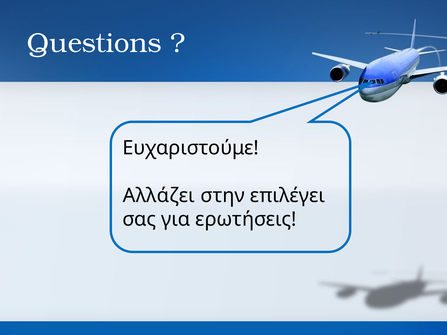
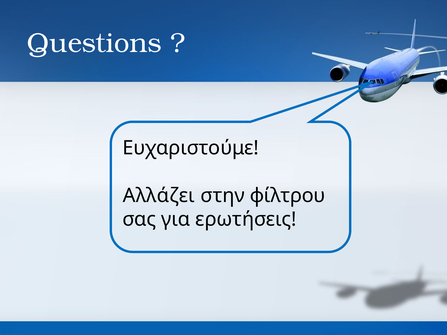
επιλέγει: επιλέγει -> φίλτρου
